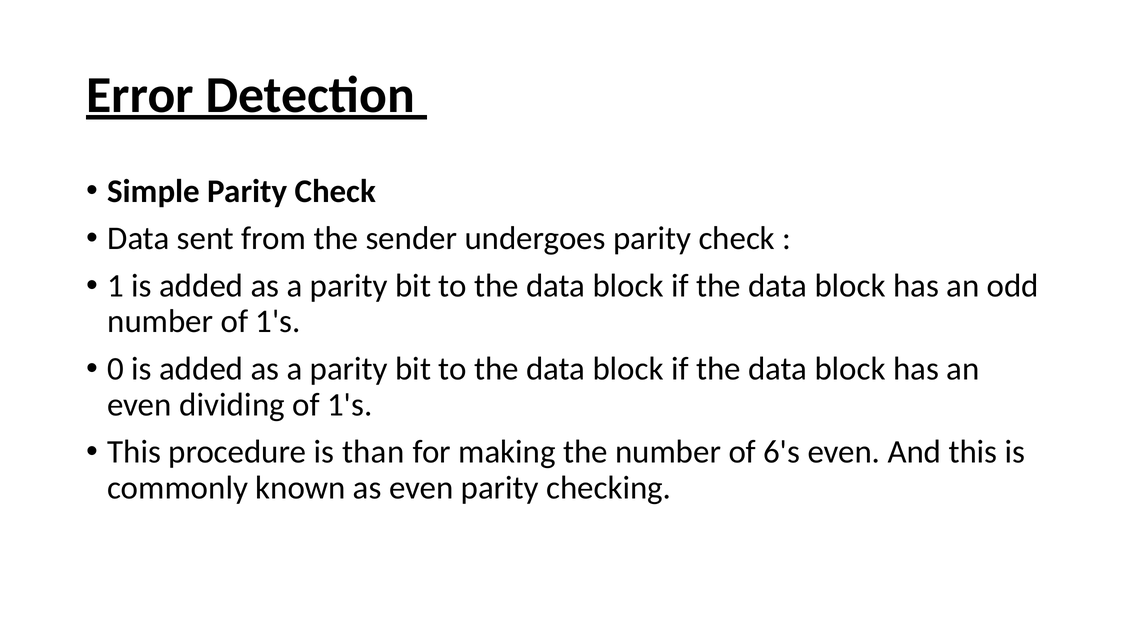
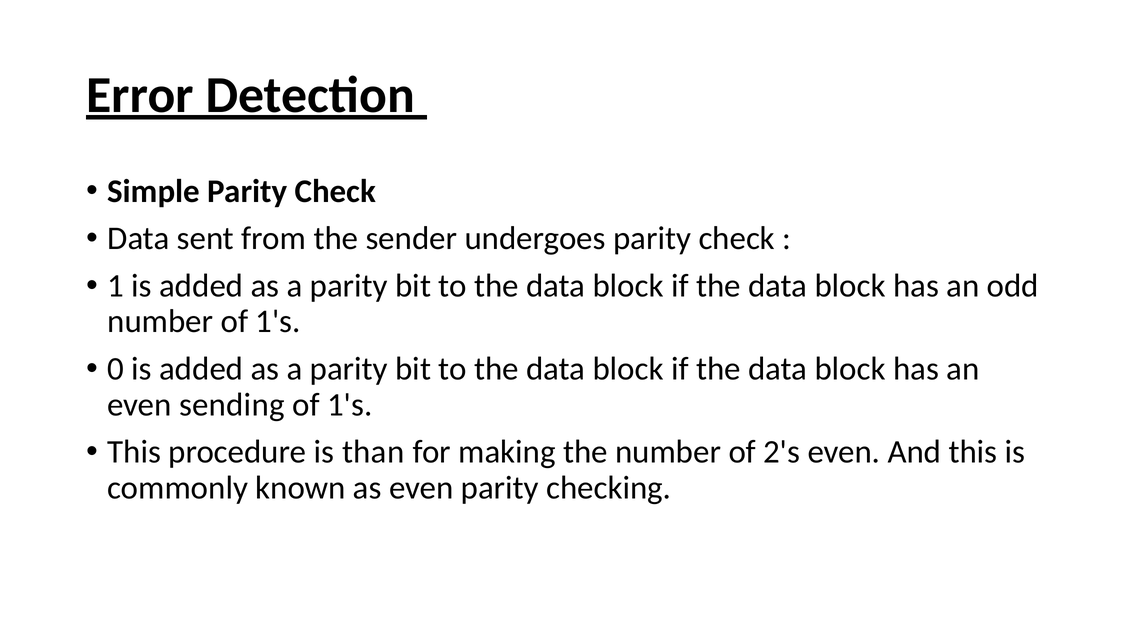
dividing: dividing -> sending
6's: 6's -> 2's
